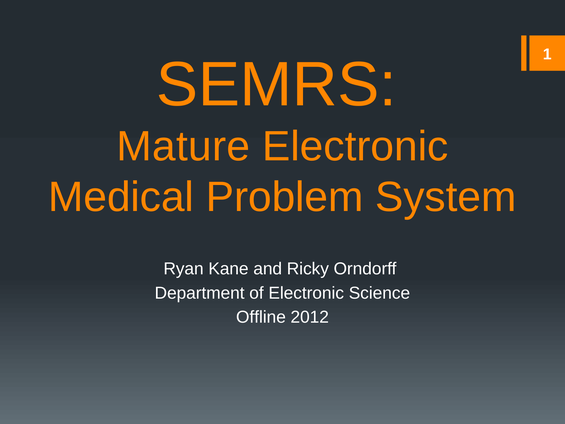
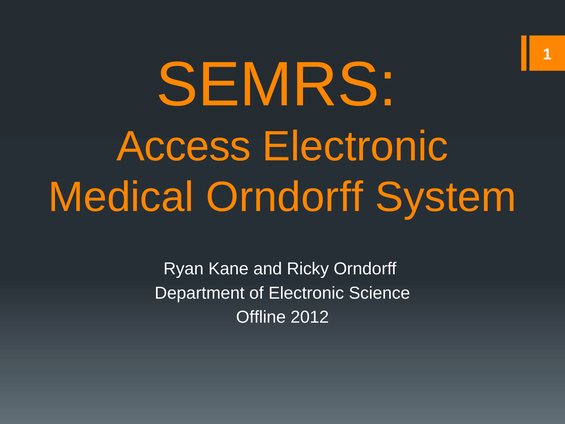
Mature: Mature -> Access
Medical Problem: Problem -> Orndorff
